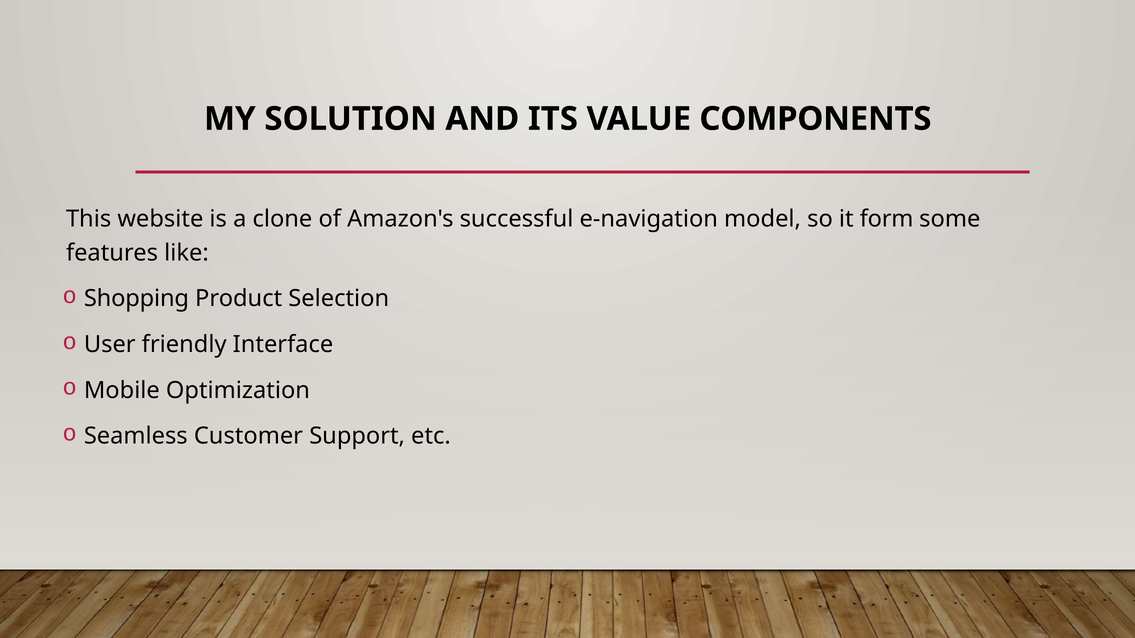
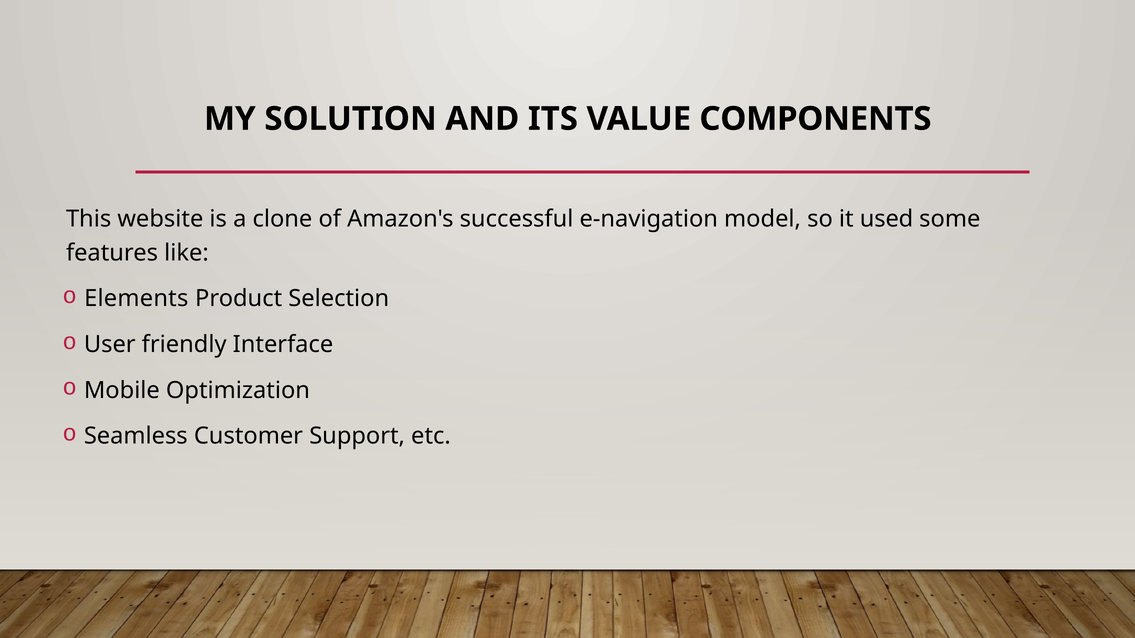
form: form -> used
Shopping: Shopping -> Elements
